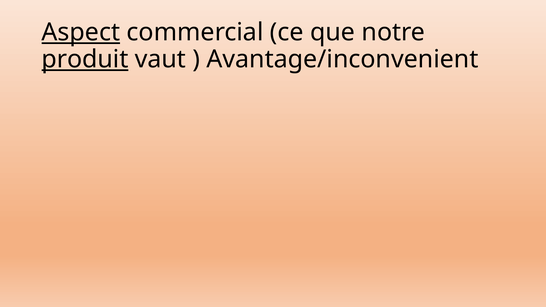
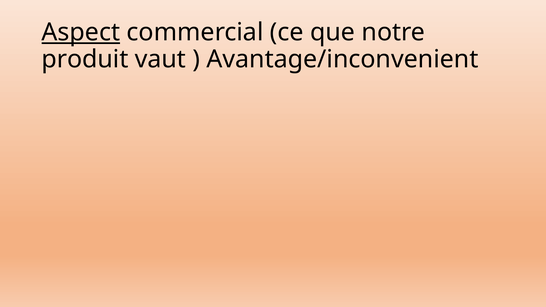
produit underline: present -> none
